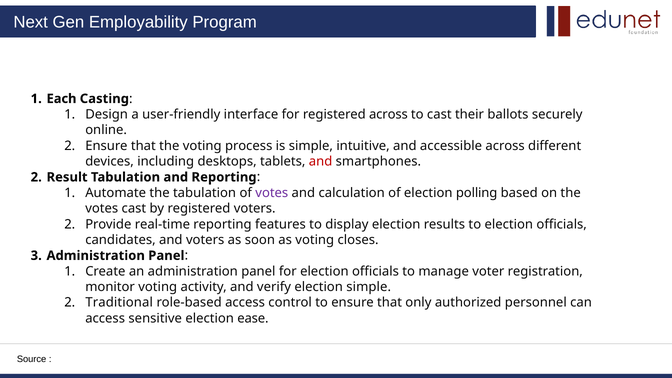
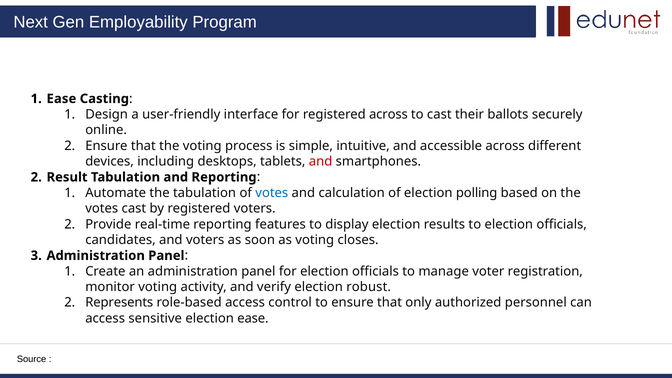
Each at (62, 99): Each -> Ease
votes at (272, 193) colour: purple -> blue
election simple: simple -> robust
Traditional: Traditional -> Represents
